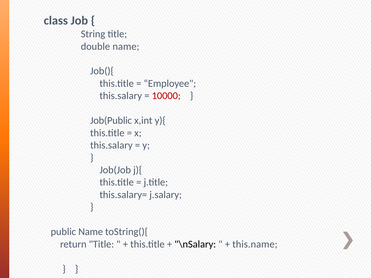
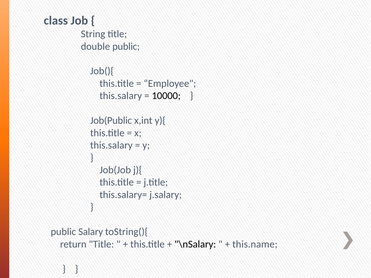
double name: name -> public
10000 colour: red -> black
public Name: Name -> Salary
